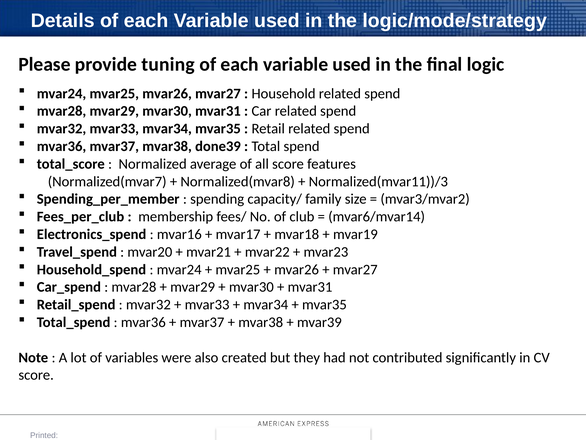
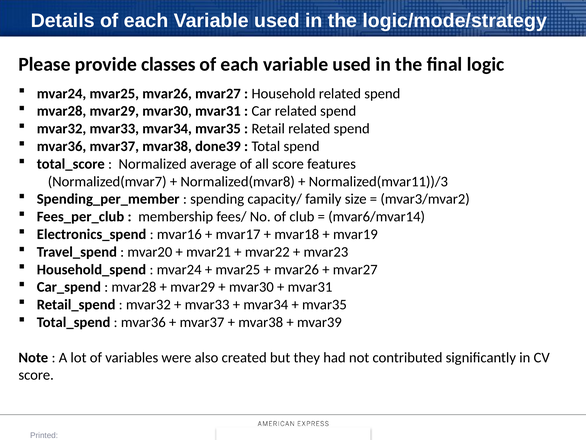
tuning: tuning -> classes
